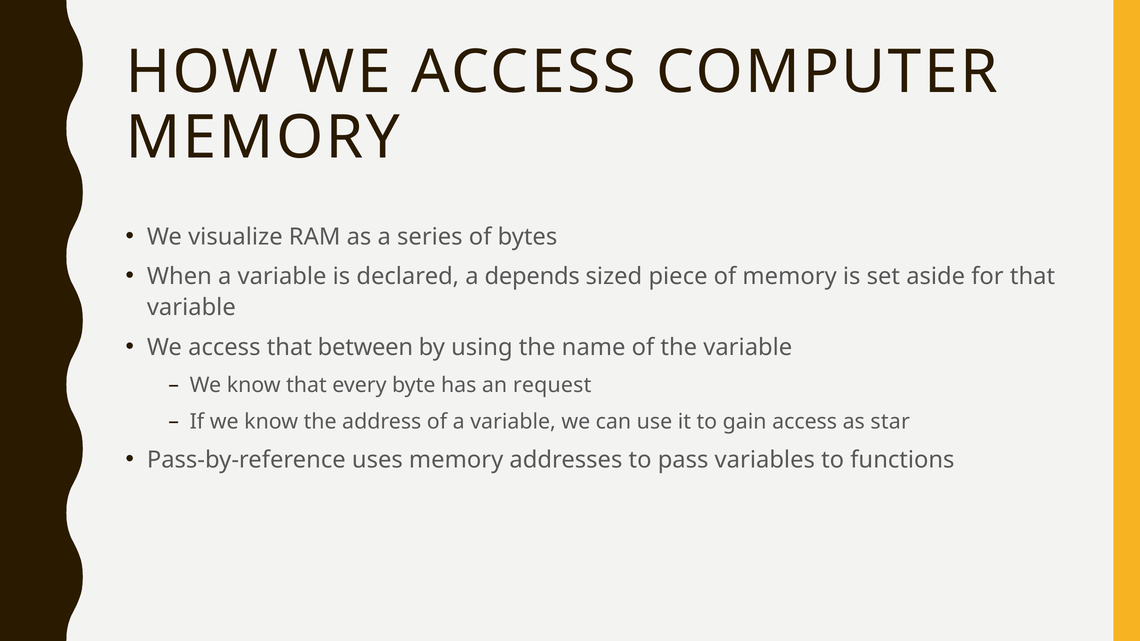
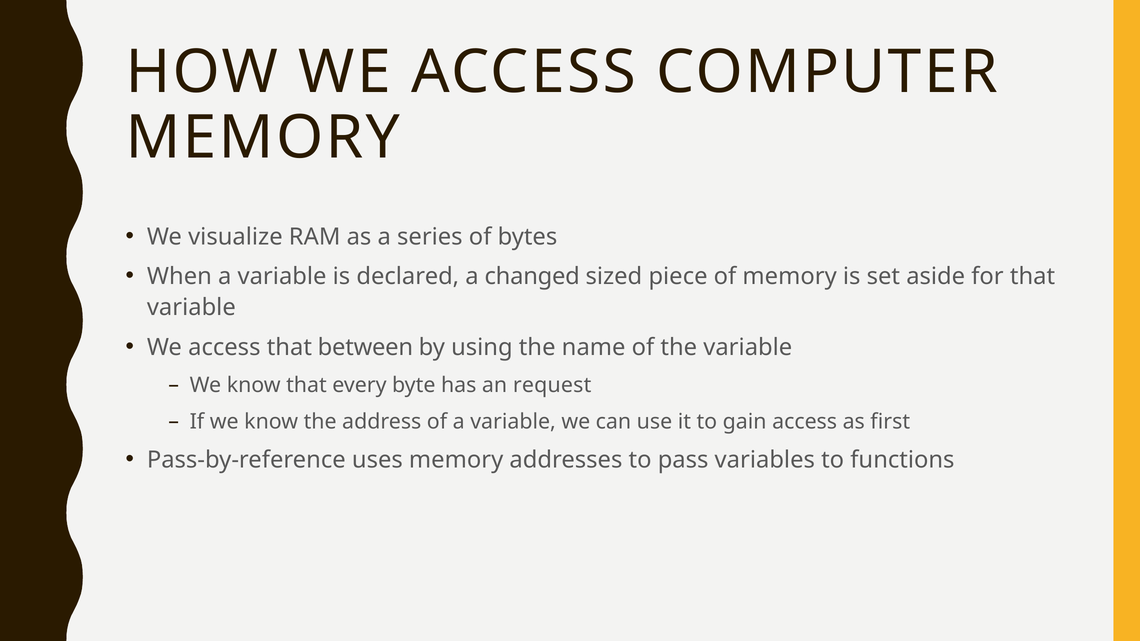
depends: depends -> changed
star: star -> first
